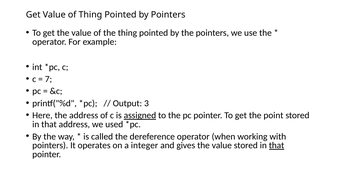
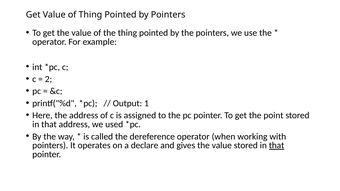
7: 7 -> 2
3: 3 -> 1
assigned underline: present -> none
integer: integer -> declare
